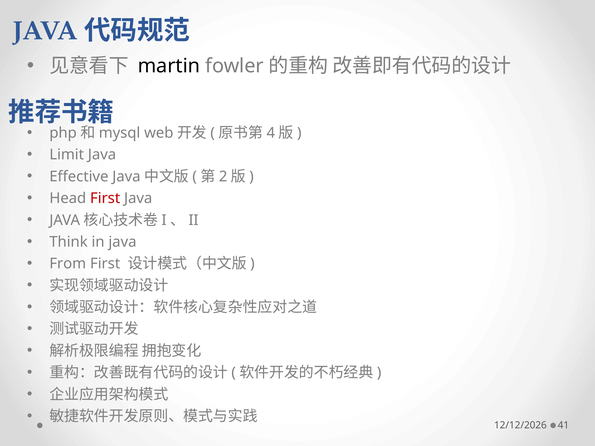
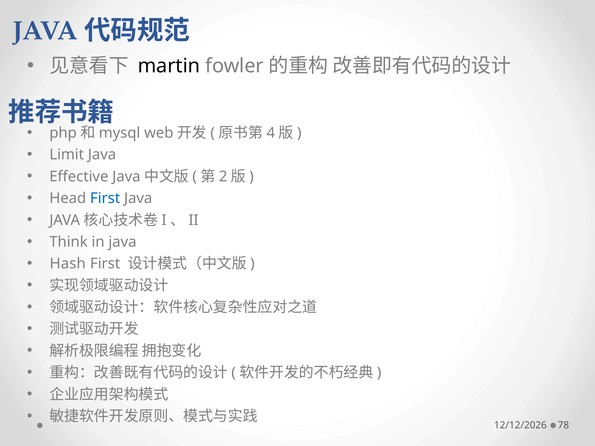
First at (105, 198) colour: red -> blue
From: From -> Hash
41: 41 -> 78
